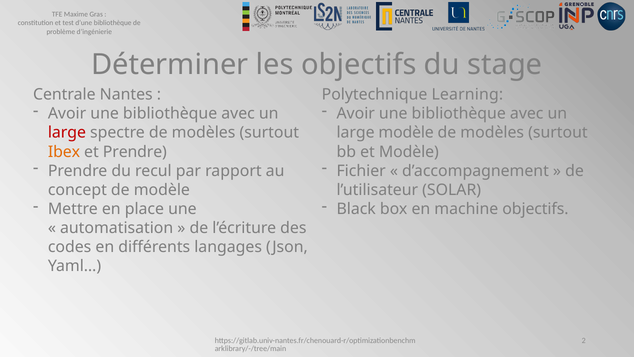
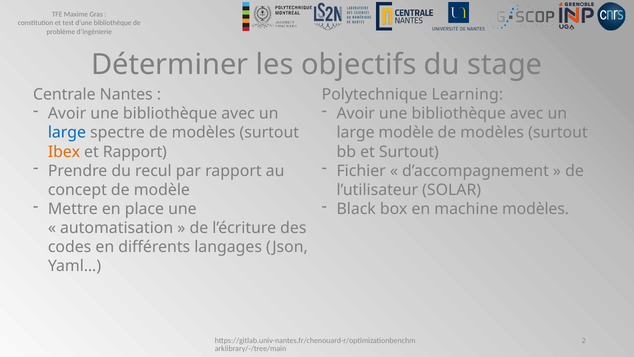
large at (67, 133) colour: red -> blue
et Prendre: Prendre -> Rapport
et Modèle: Modèle -> Surtout
machine objectifs: objectifs -> modèles
